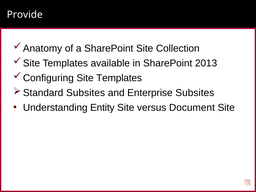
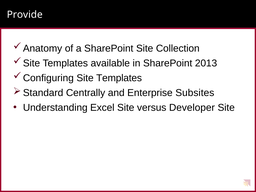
Subsites at (86, 93): Subsites -> Centrally
Entity: Entity -> Excel
Document: Document -> Developer
